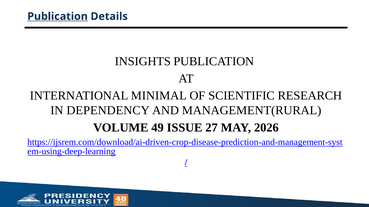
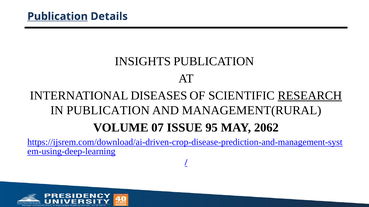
MINIMAL: MINIMAL -> DISEASES
RESEARCH underline: none -> present
IN DEPENDENCY: DEPENDENCY -> PUBLICATION
49: 49 -> 07
27: 27 -> 95
2026: 2026 -> 2062
